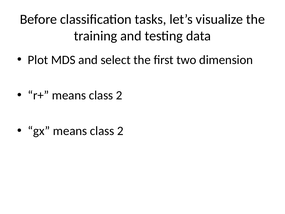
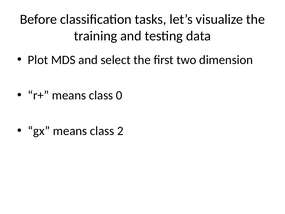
r+ means class 2: 2 -> 0
